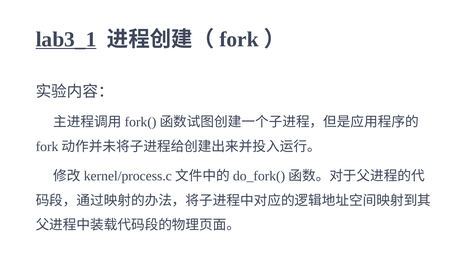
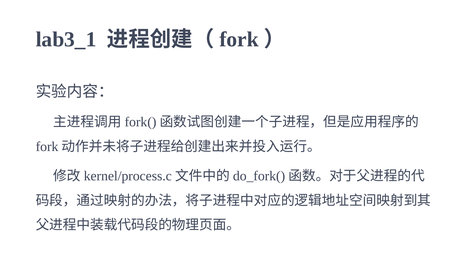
lab3_1 underline: present -> none
